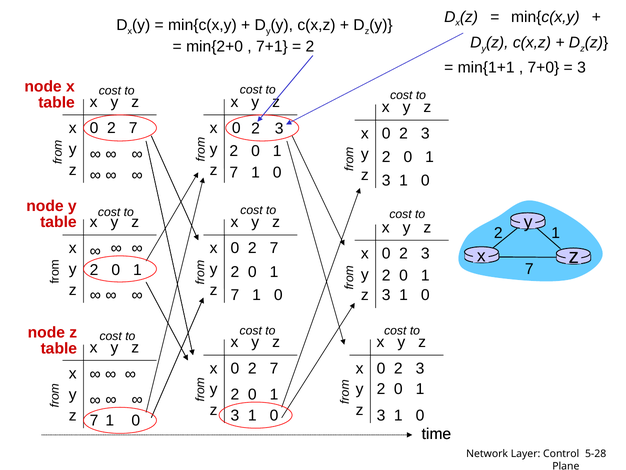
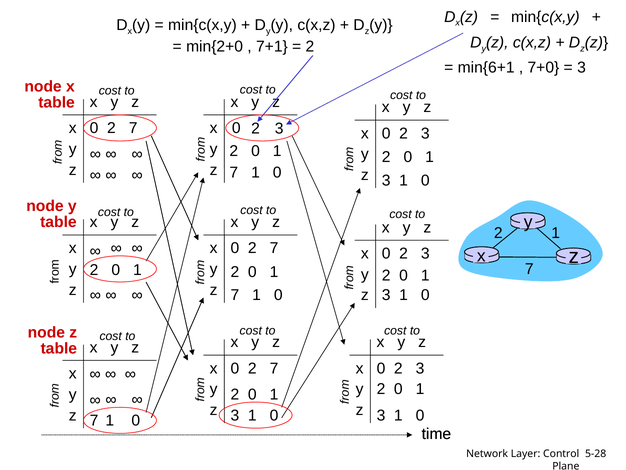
min{1+1: min{1+1 -> min{6+1
